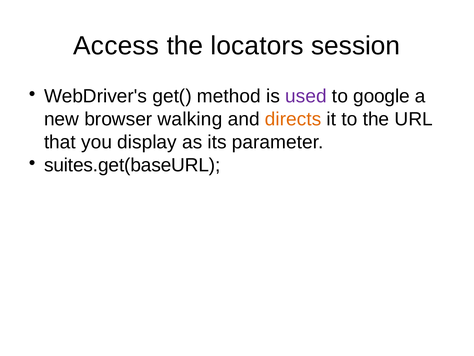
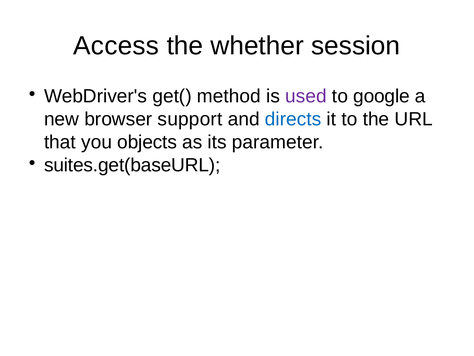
locators: locators -> whether
walking: walking -> support
directs colour: orange -> blue
display: display -> objects
